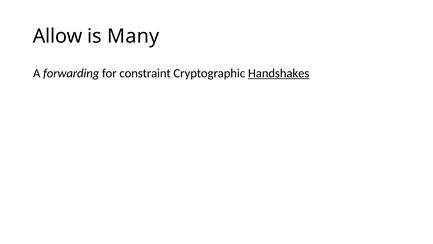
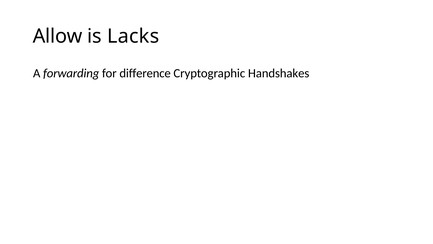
Many: Many -> Lacks
constraint: constraint -> difference
Handshakes underline: present -> none
